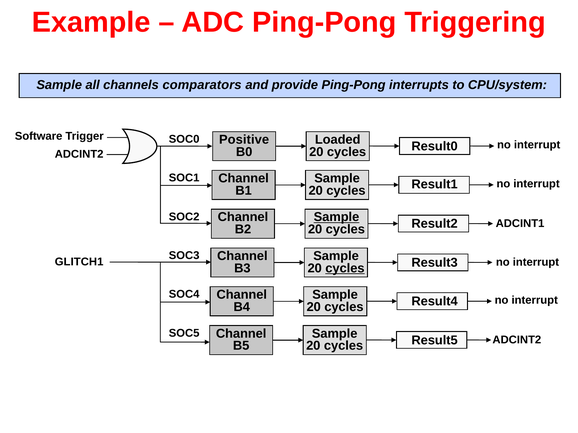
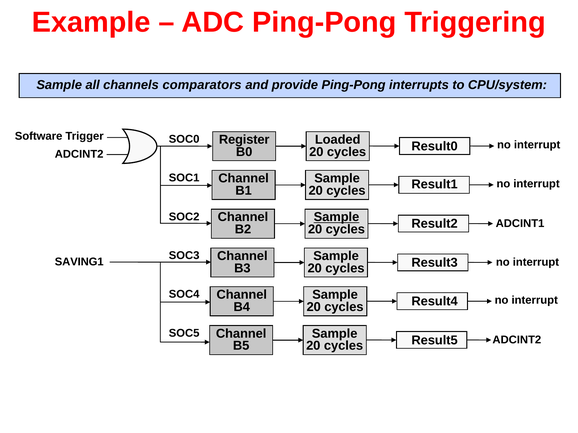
Positive: Positive -> Register
GLITCH1: GLITCH1 -> SAVING1
cycles at (345, 268) underline: present -> none
